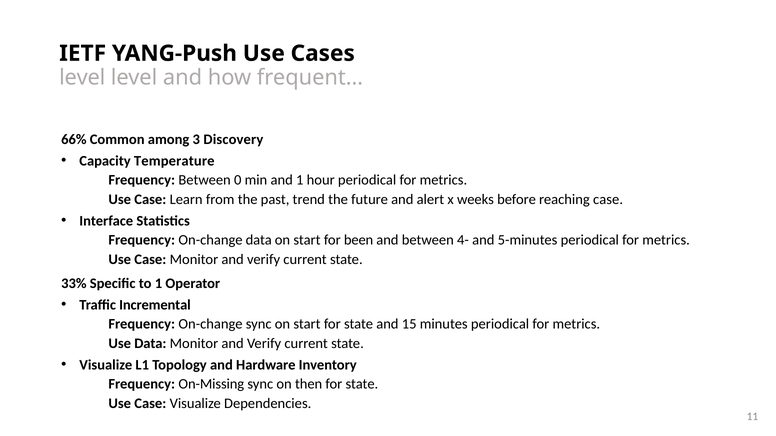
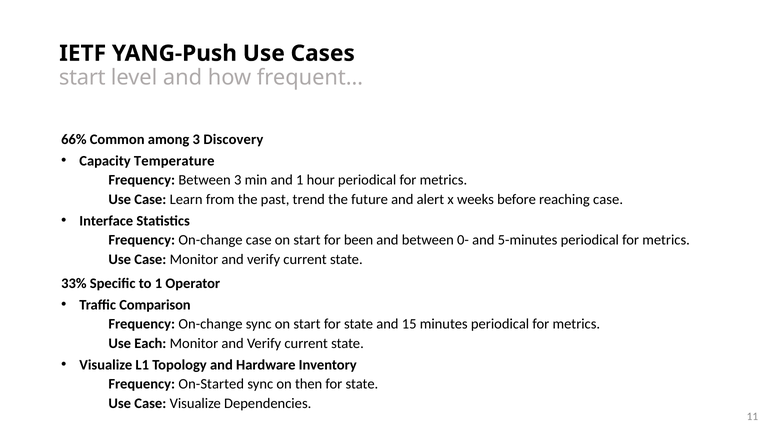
level at (82, 77): level -> start
Between 0: 0 -> 3
On-change data: data -> case
4-: 4- -> 0-
Incremental: Incremental -> Comparison
Use Data: Data -> Each
On-Missing: On-Missing -> On-Started
